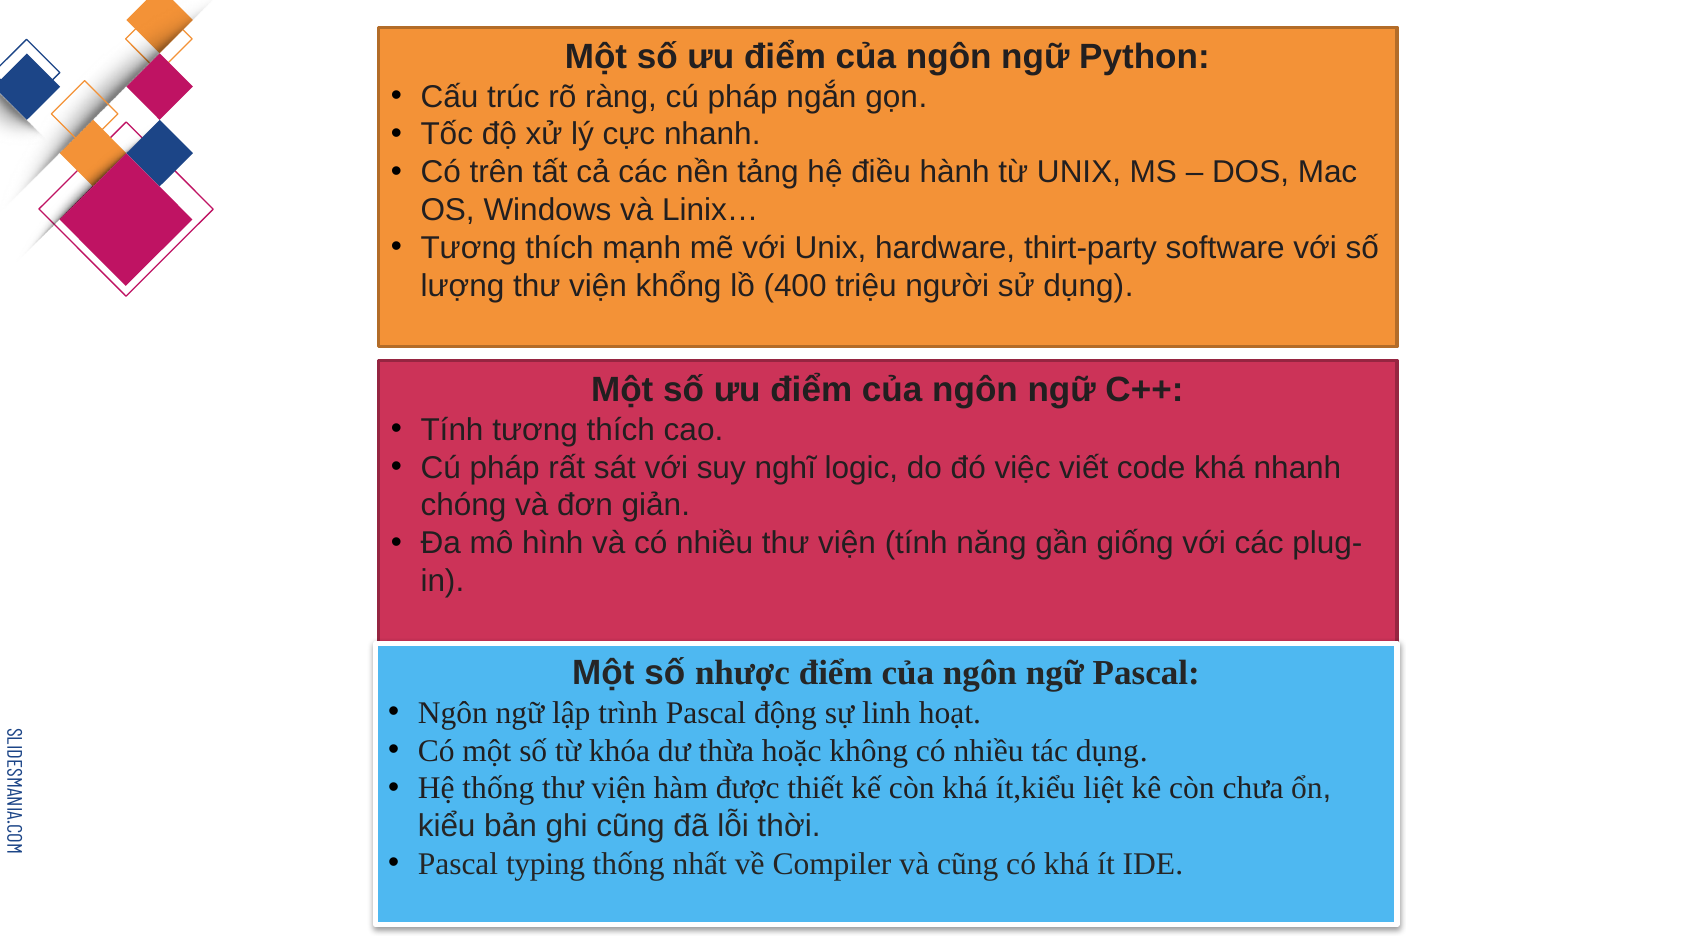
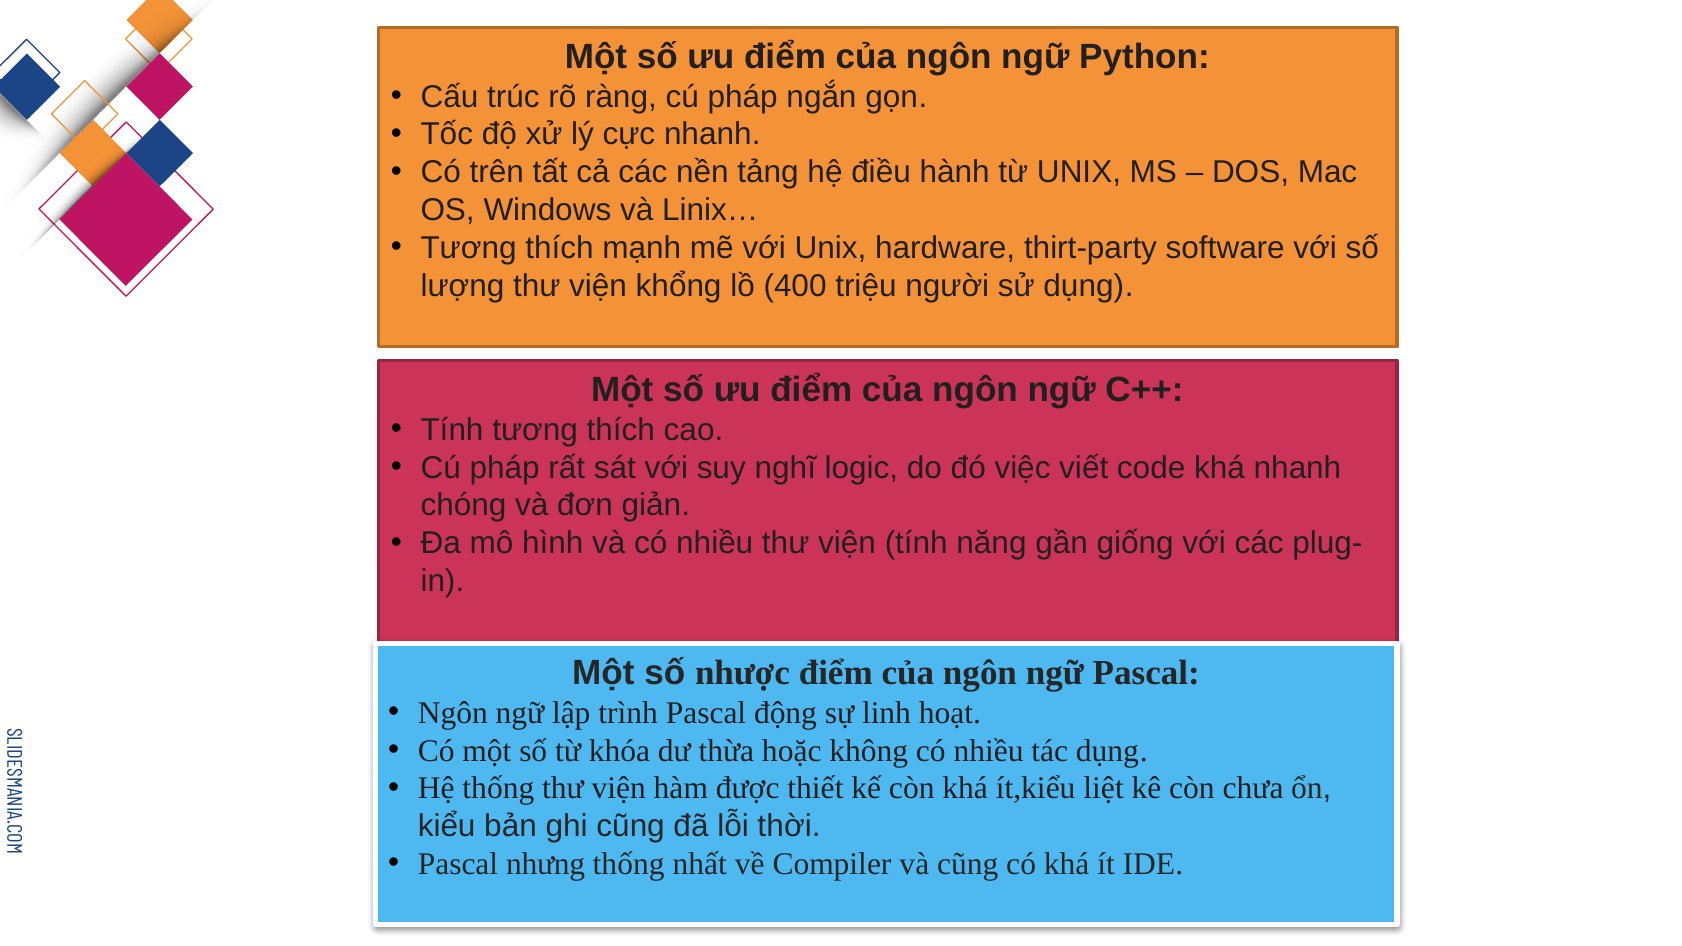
typing: typing -> nhưng
